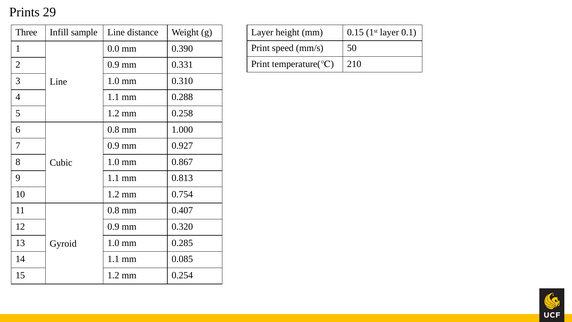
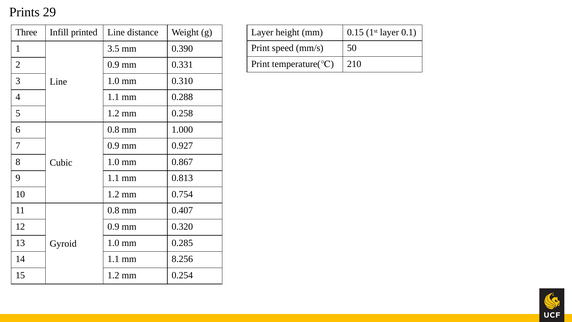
sample: sample -> printed
0.0: 0.0 -> 3.5
0.085: 0.085 -> 8.256
